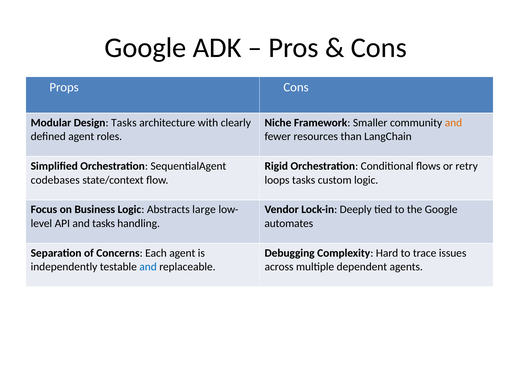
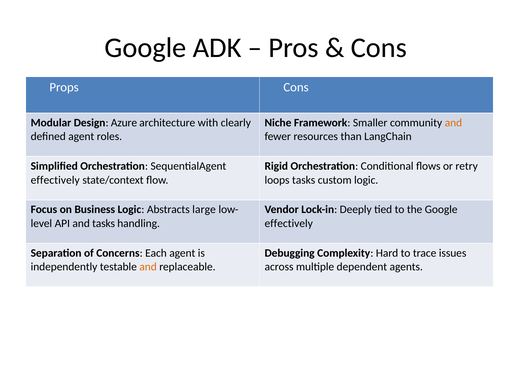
Design Tasks: Tasks -> Azure
codebases at (55, 180): codebases -> effectively
automates at (289, 223): automates -> effectively
and at (148, 267) colour: blue -> orange
